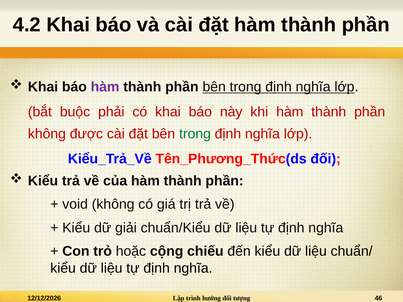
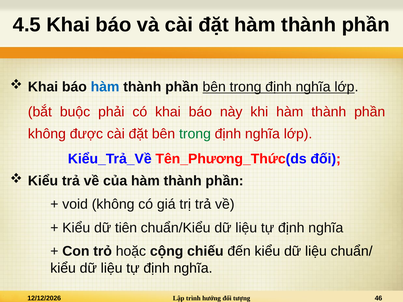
4.2: 4.2 -> 4.5
hàm at (105, 87) colour: purple -> blue
giải: giải -> tiên
